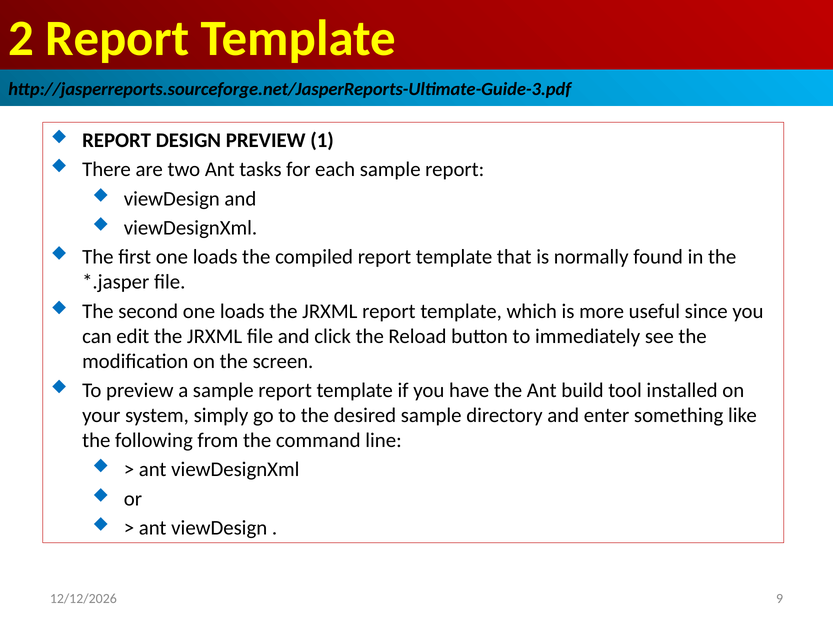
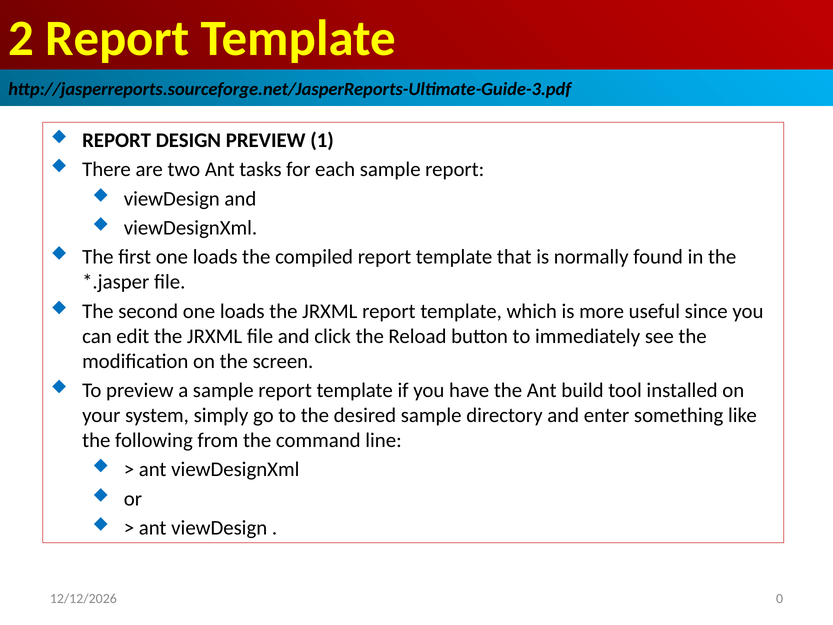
9: 9 -> 0
